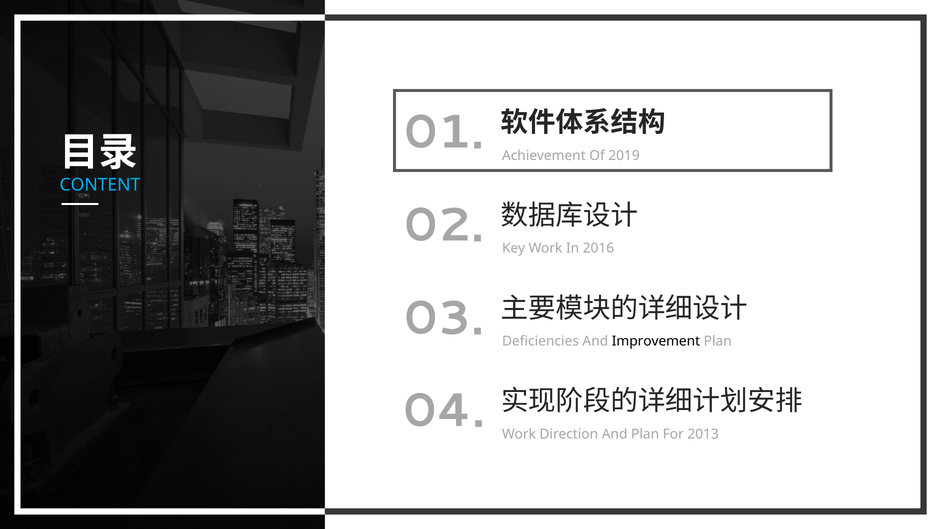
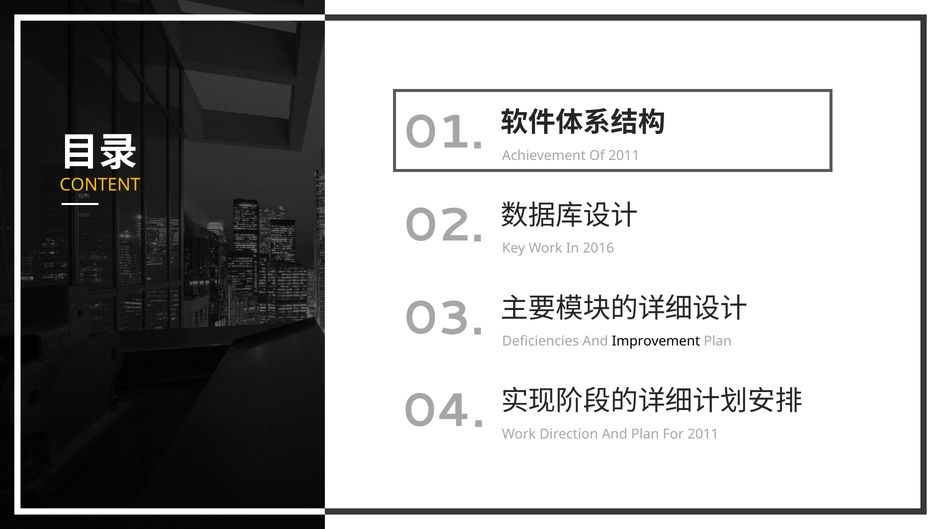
Of 2019: 2019 -> 2011
CONTENT colour: light blue -> yellow
For 2013: 2013 -> 2011
